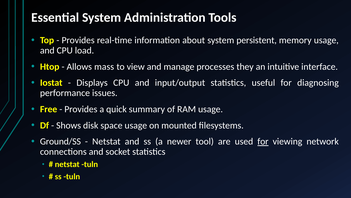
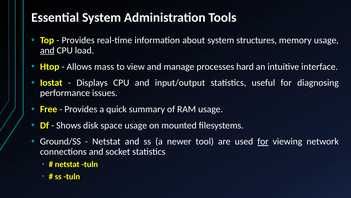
persistent: persistent -> structures
and at (47, 50) underline: none -> present
they: they -> hard
